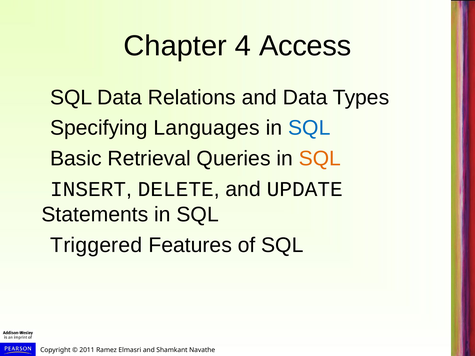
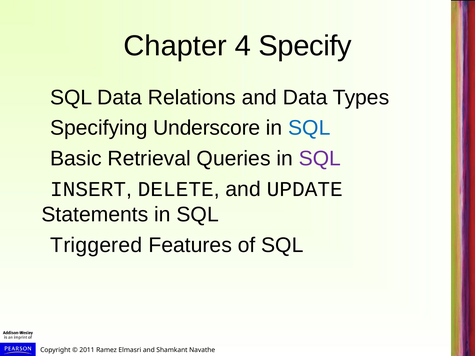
Access: Access -> Specify
Languages: Languages -> Underscore
SQL at (320, 159) colour: orange -> purple
